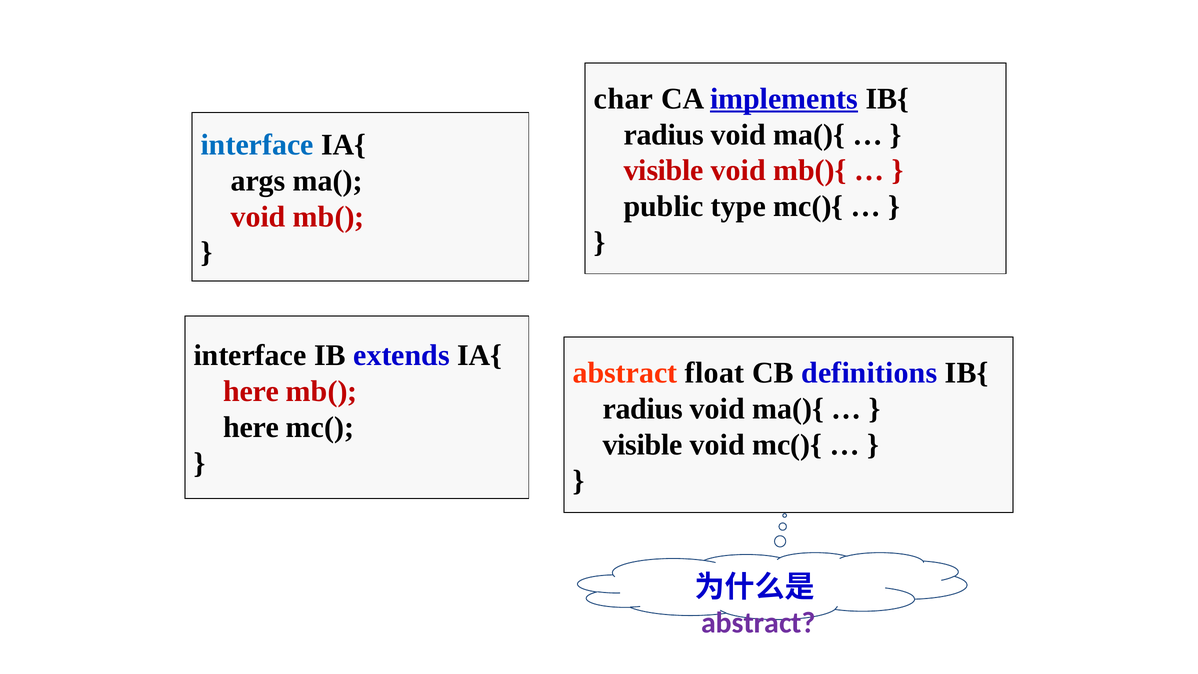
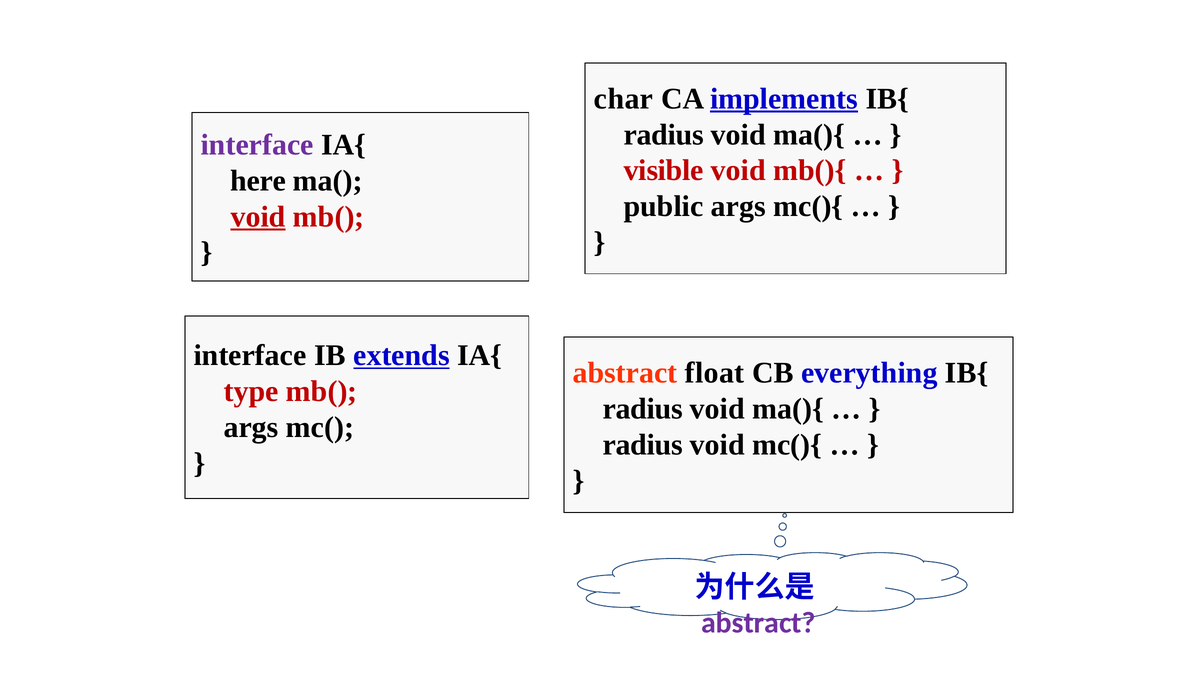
interface at (257, 145) colour: blue -> purple
args: args -> here
public type: type -> args
void at (258, 217) underline: none -> present
extends underline: none -> present
definitions: definitions -> everything
here at (251, 391): here -> type
here at (251, 427): here -> args
visible at (643, 445): visible -> radius
